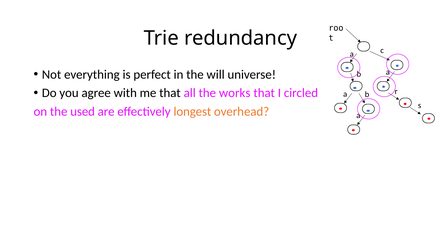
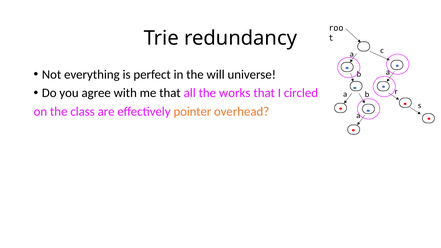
used: used -> class
longest: longest -> pointer
